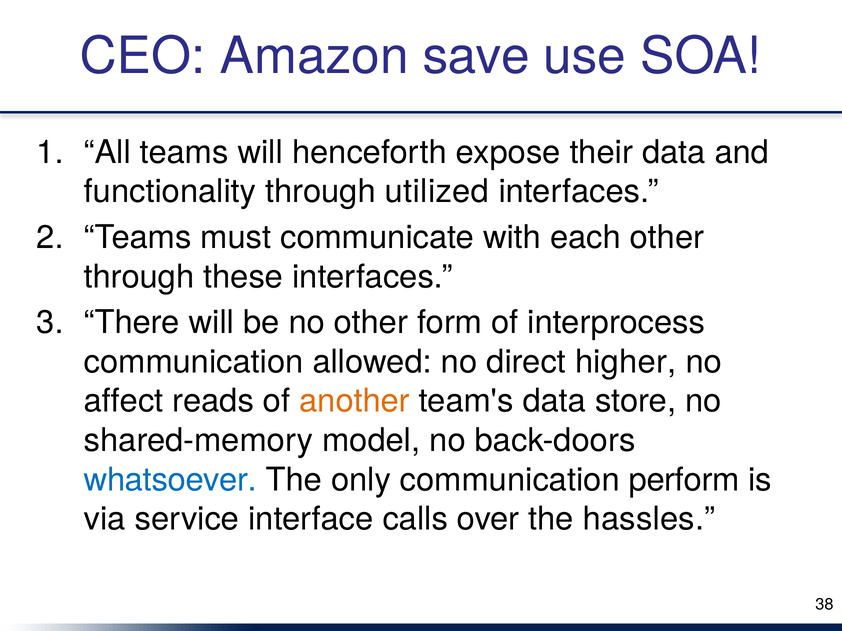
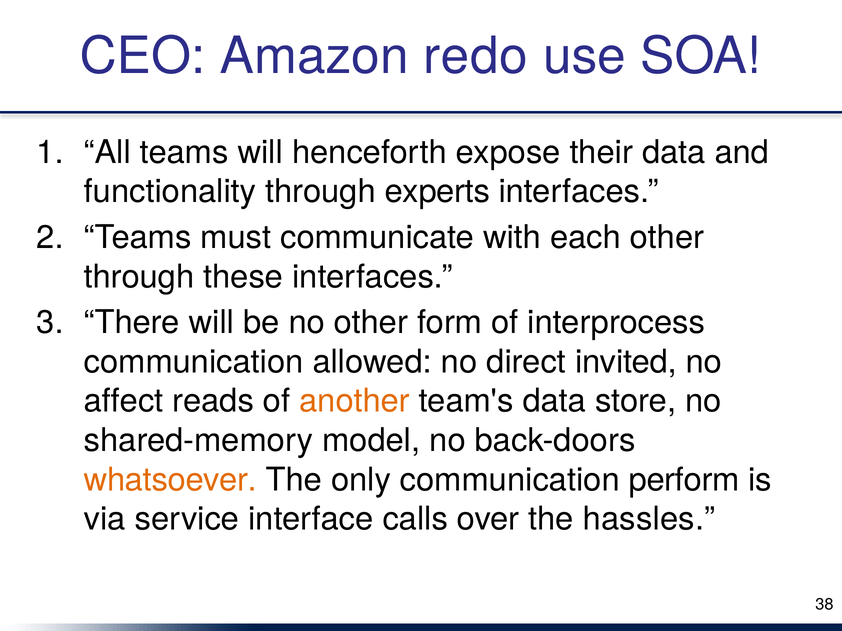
save: save -> redo
utilized: utilized -> experts
higher: higher -> invited
whatsoever colour: blue -> orange
